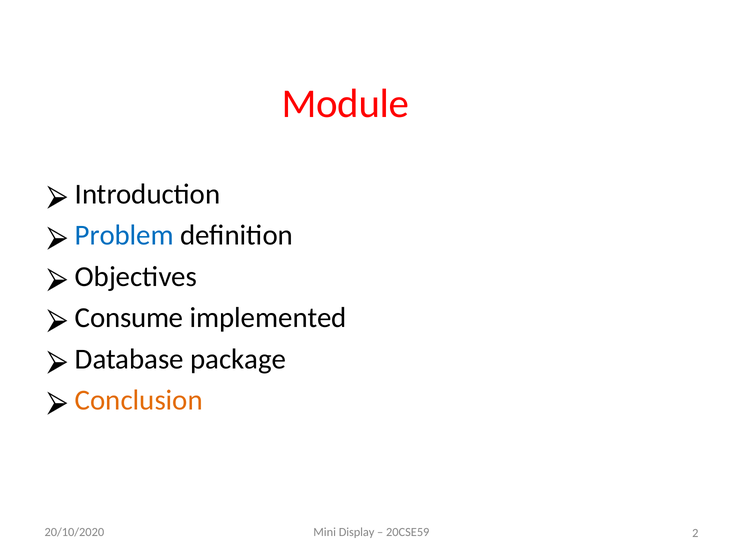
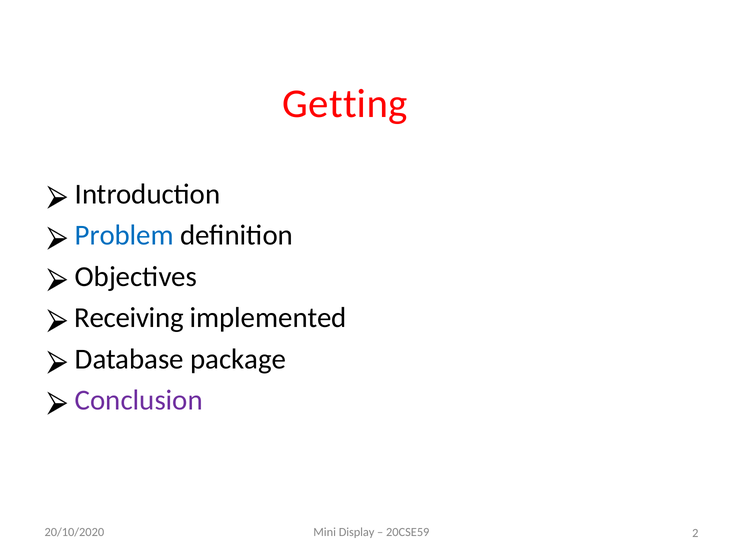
Module: Module -> Getting
Consume: Consume -> Receiving
Conclusion colour: orange -> purple
